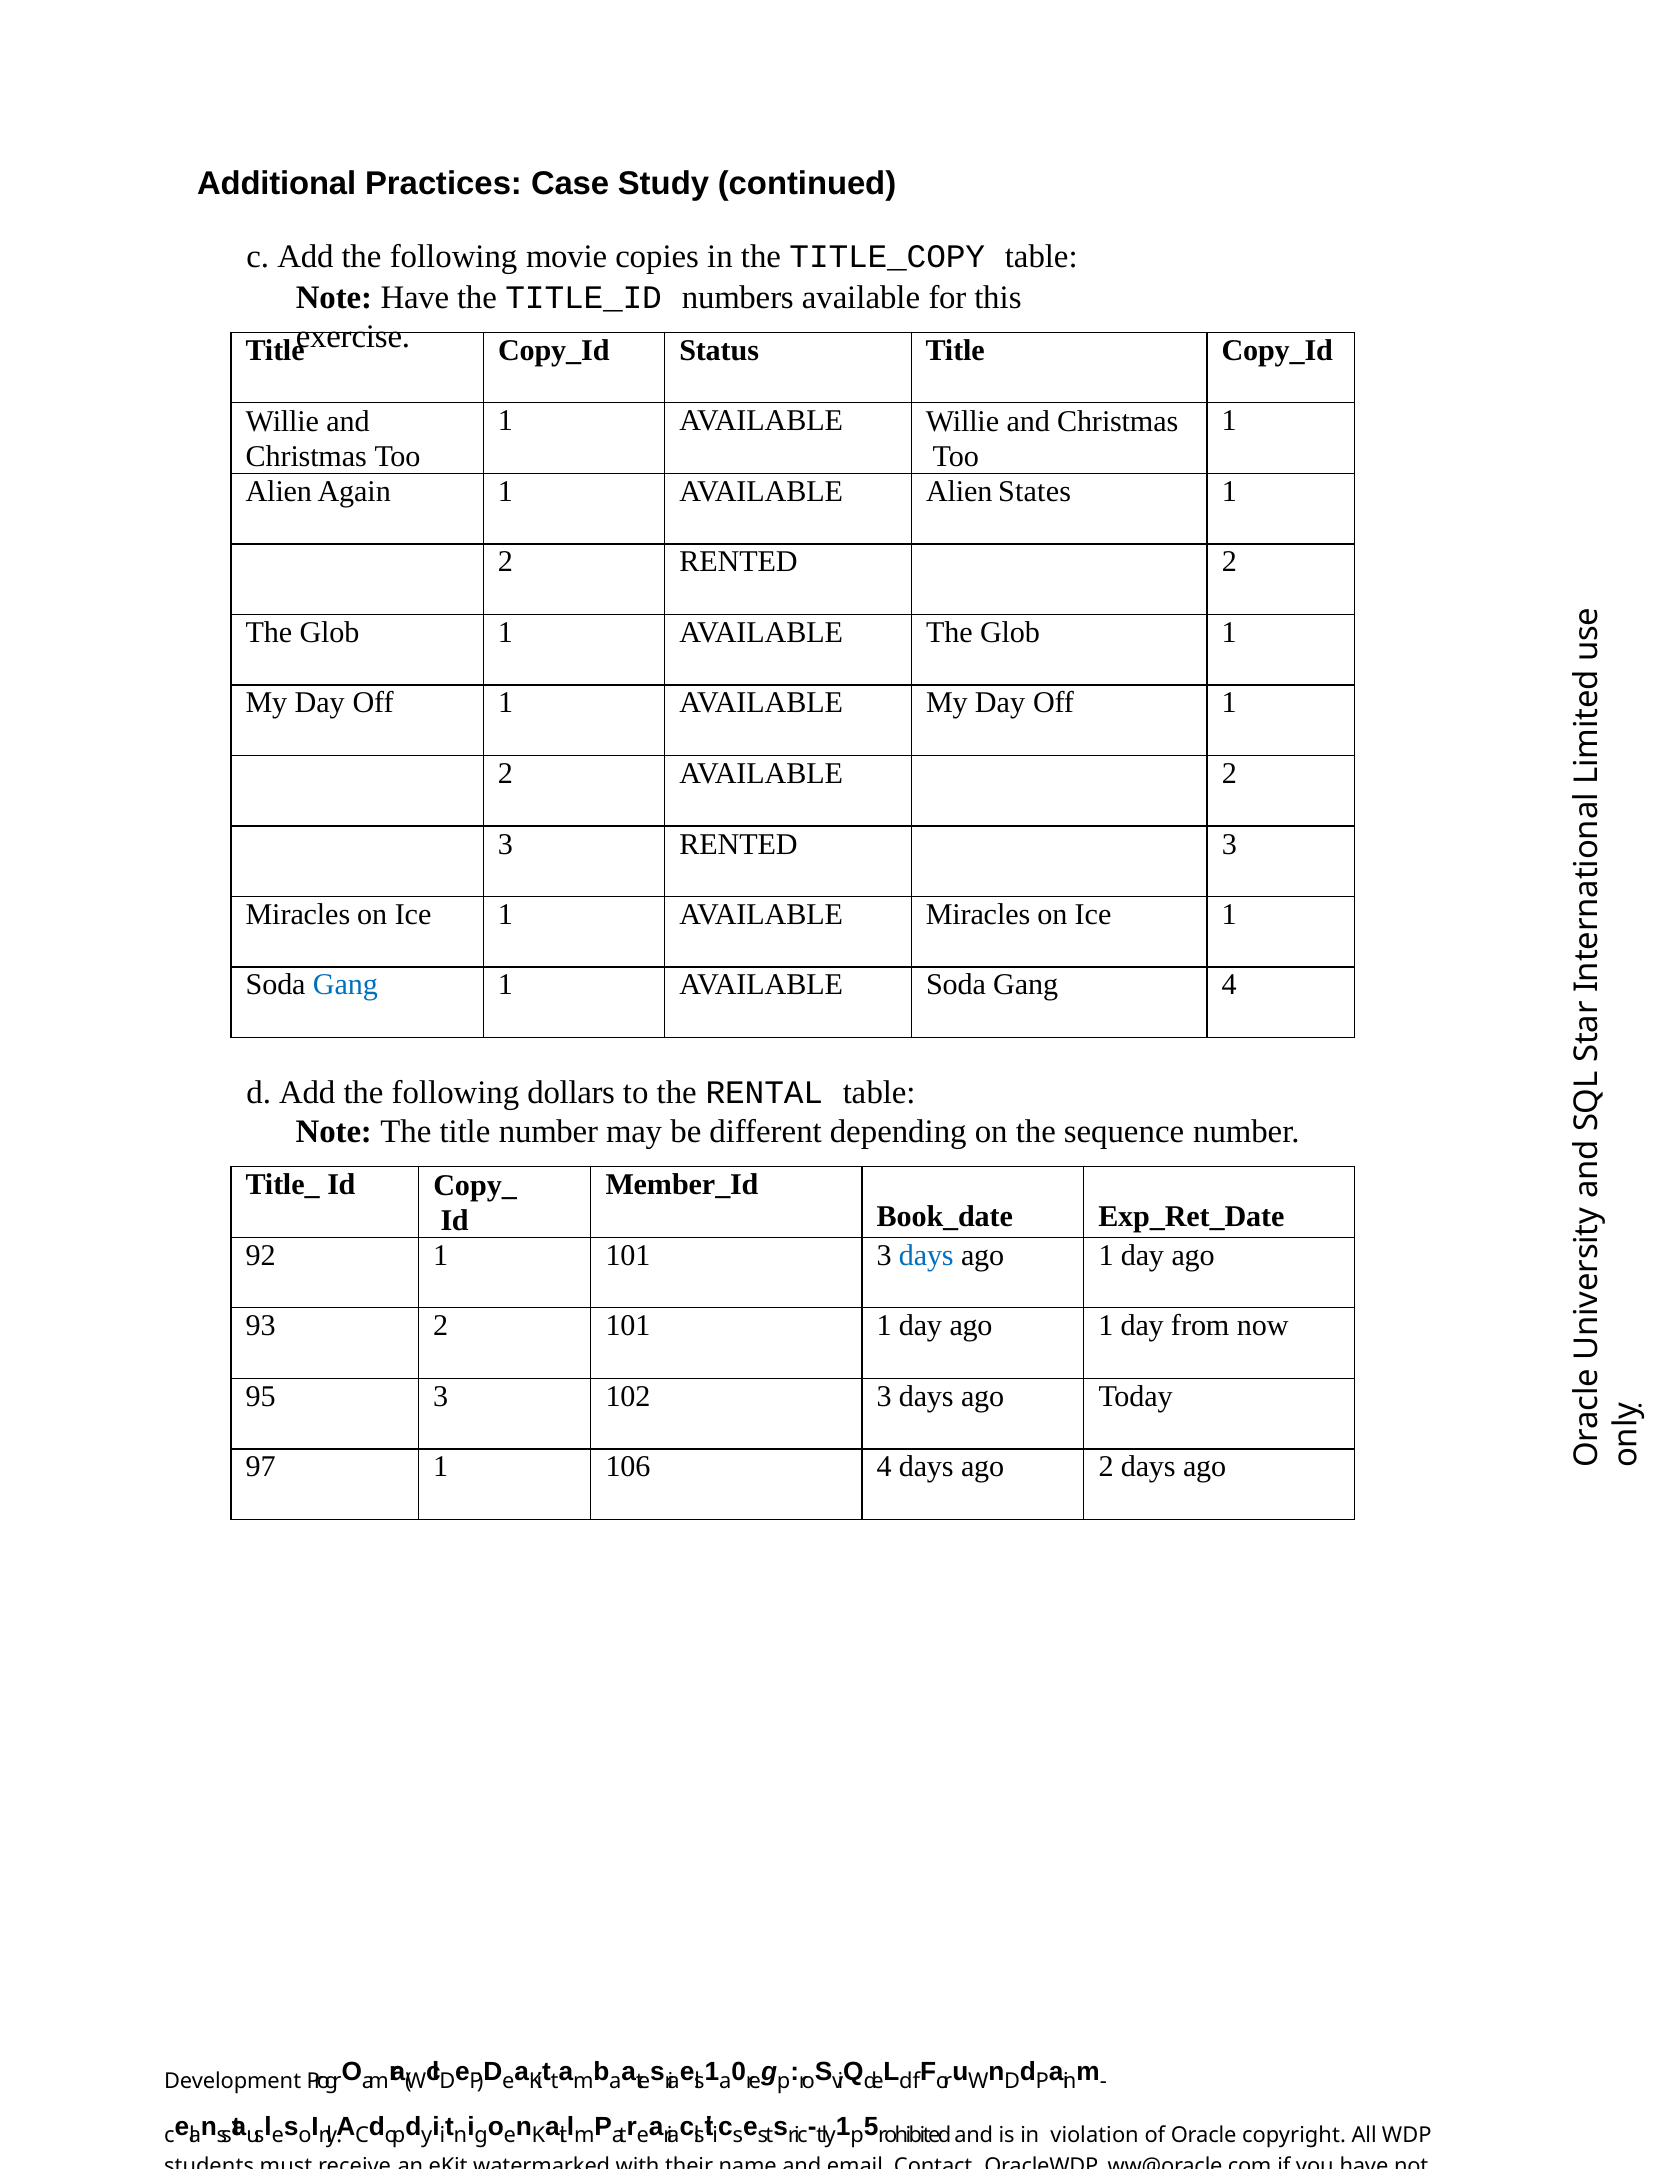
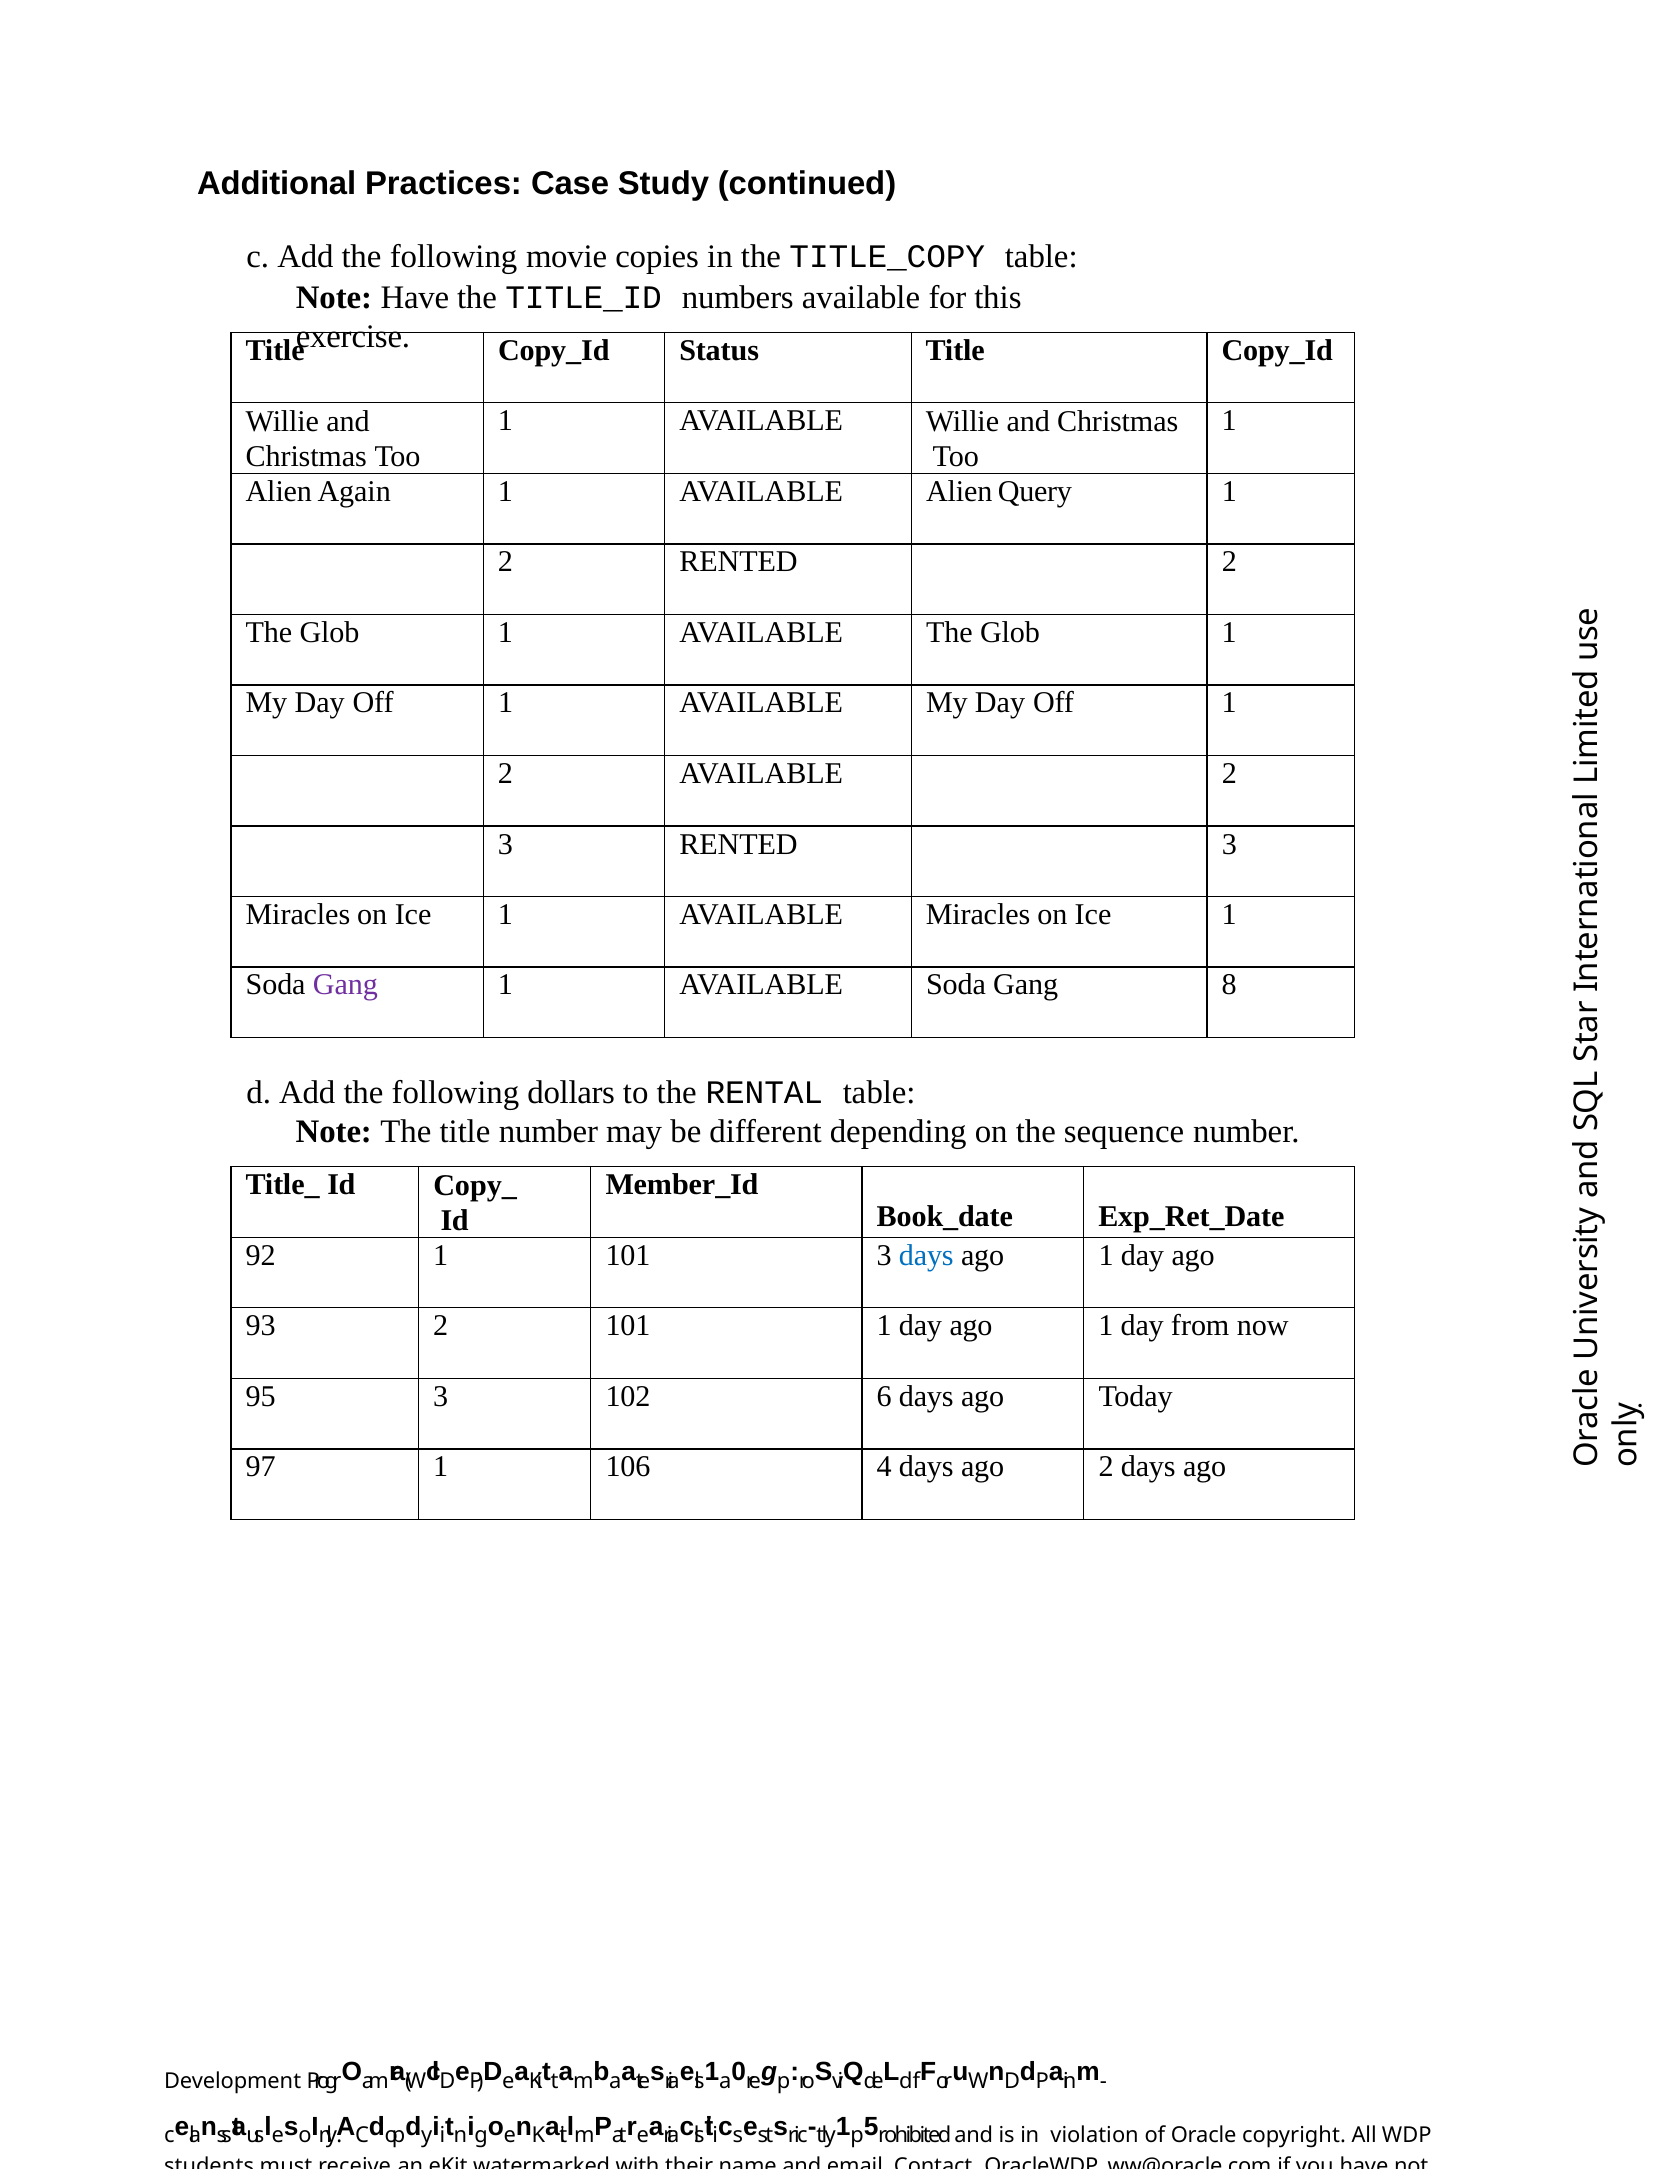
States: States -> Query
Gang at (345, 985) colour: blue -> purple
Gang 4: 4 -> 8
102 3: 3 -> 6
